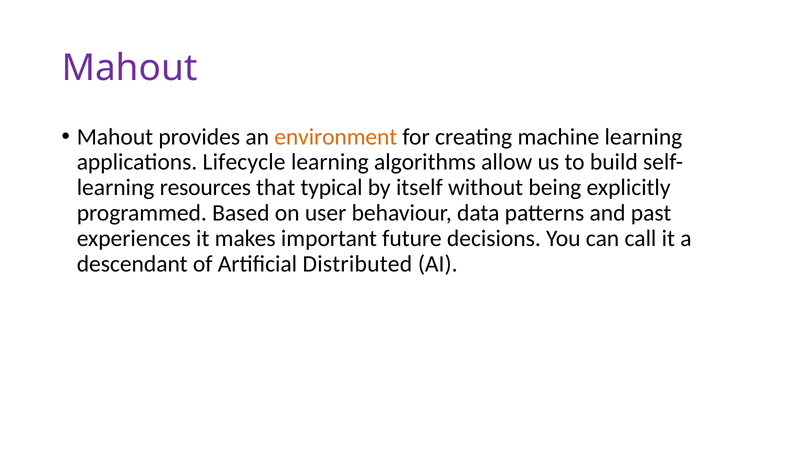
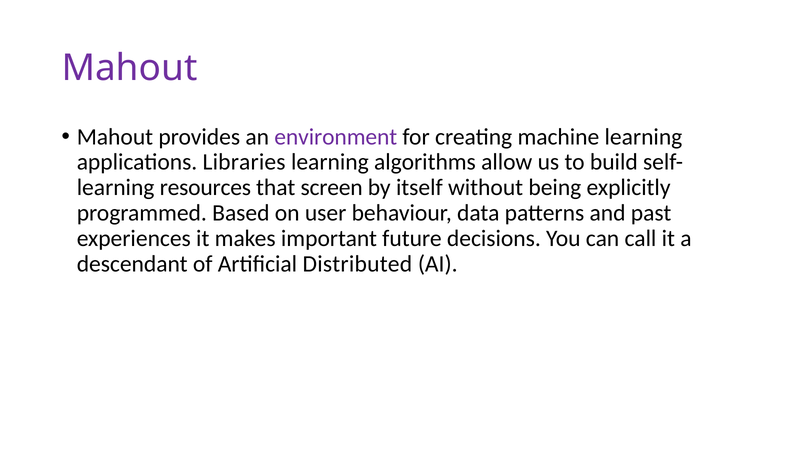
environment colour: orange -> purple
Lifecycle: Lifecycle -> Libraries
typical: typical -> screen
